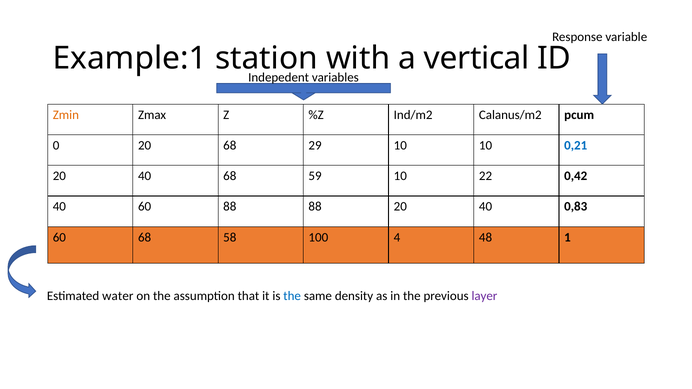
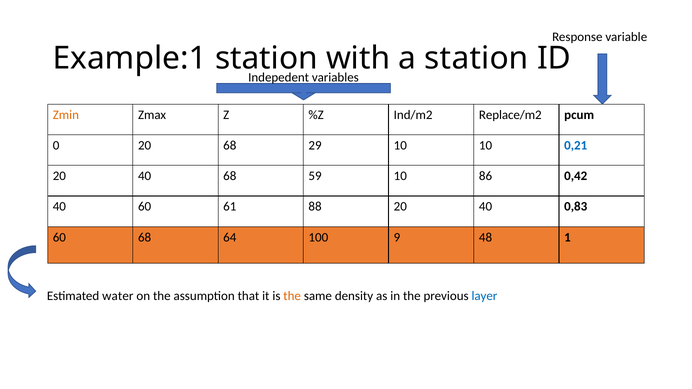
a vertical: vertical -> station
Calanus/m2: Calanus/m2 -> Replace/m2
22: 22 -> 86
60 88: 88 -> 61
58: 58 -> 64
4: 4 -> 9
the at (292, 296) colour: blue -> orange
layer colour: purple -> blue
